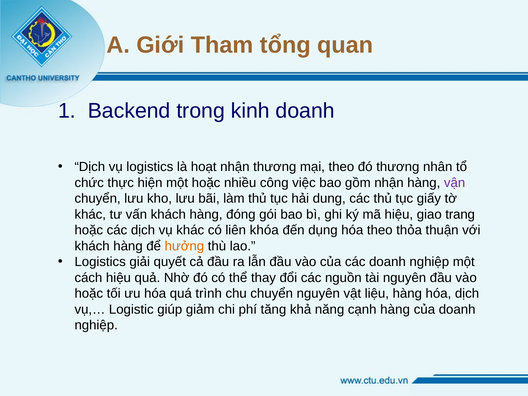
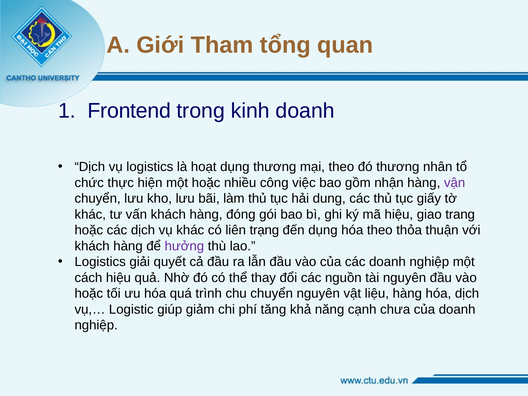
Backend: Backend -> Frontend
hoạt nhận: nhận -> dụng
khóa: khóa -> trạng
hưởng colour: orange -> purple
cạnh hàng: hàng -> chưa
